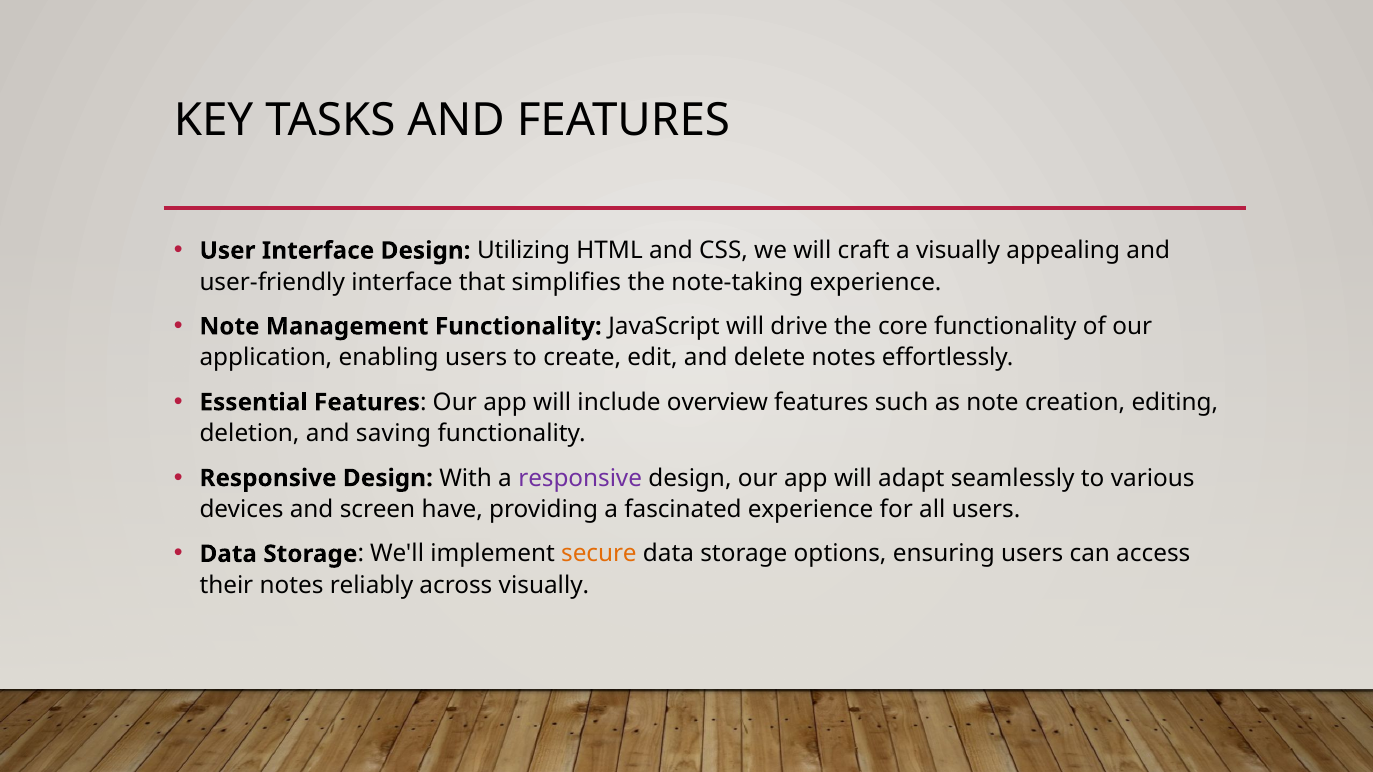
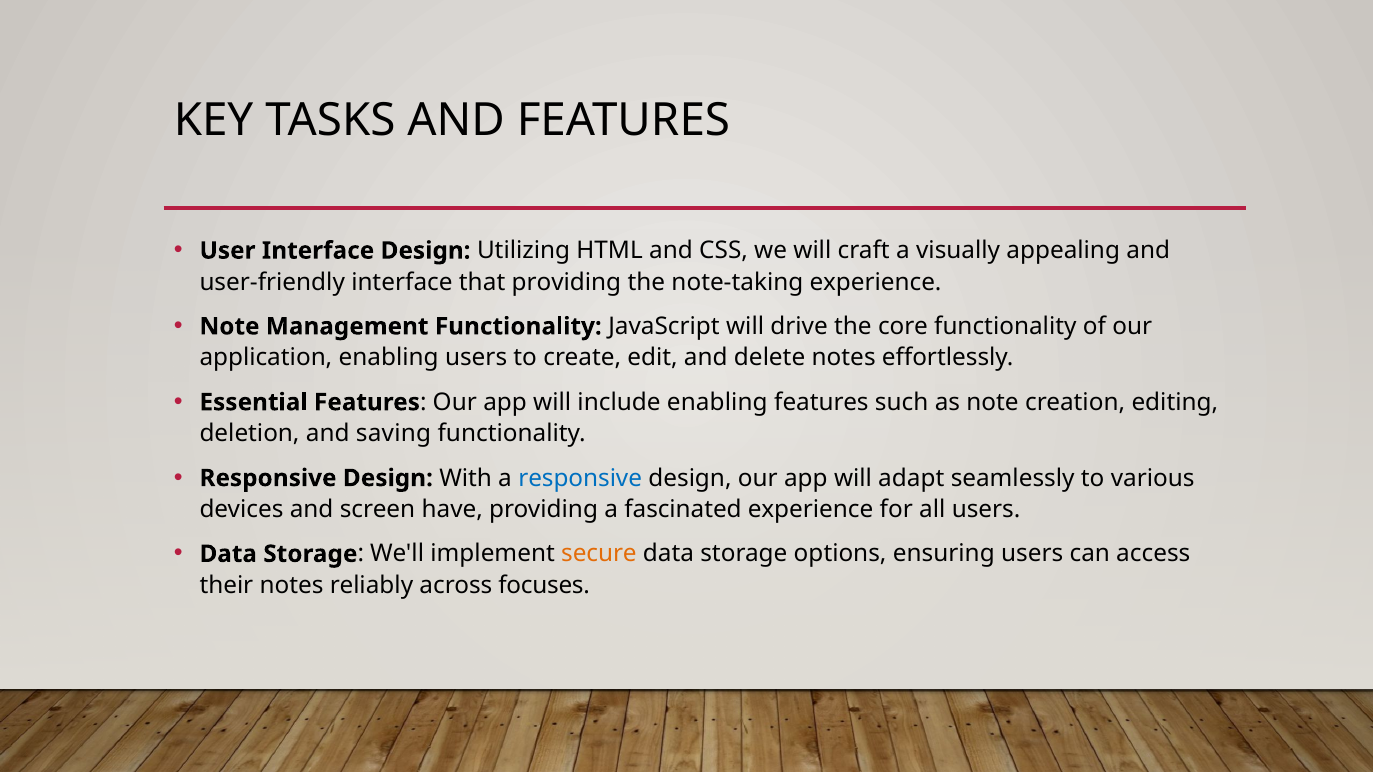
that simplifies: simplifies -> providing
include overview: overview -> enabling
responsive at (580, 478) colour: purple -> blue
across visually: visually -> focuses
